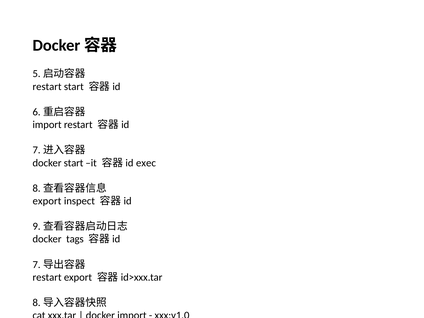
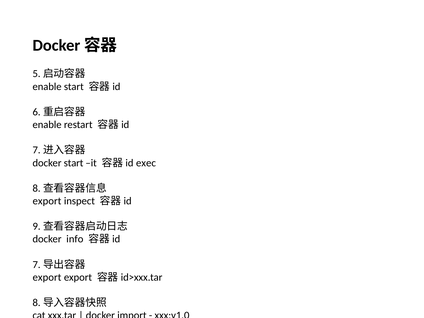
restart at (47, 87): restart -> enable
import at (47, 125): import -> enable
tags: tags -> info
restart at (47, 277): restart -> export
